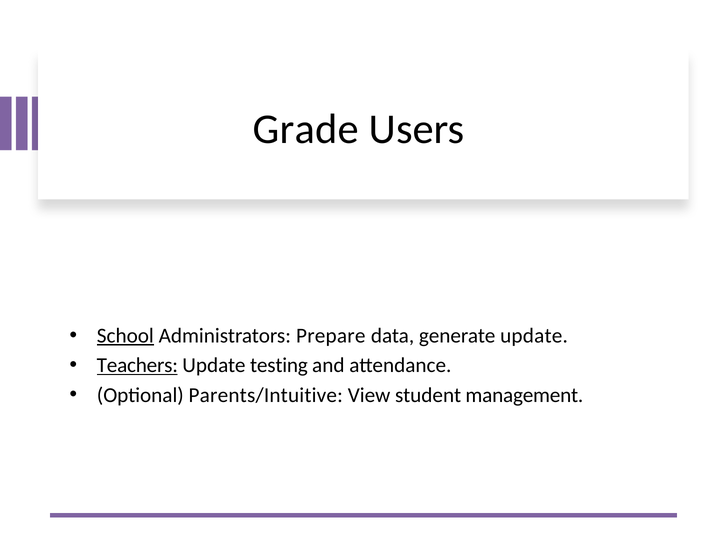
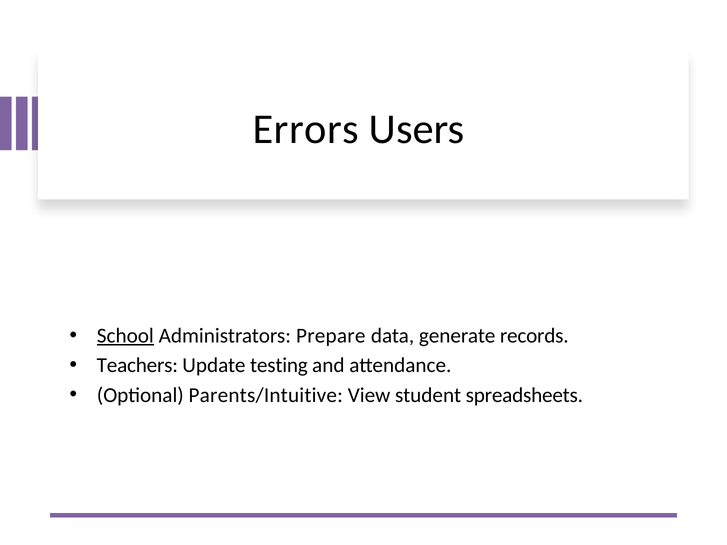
Grade: Grade -> Errors
generate update: update -> records
Teachers underline: present -> none
management: management -> spreadsheets
